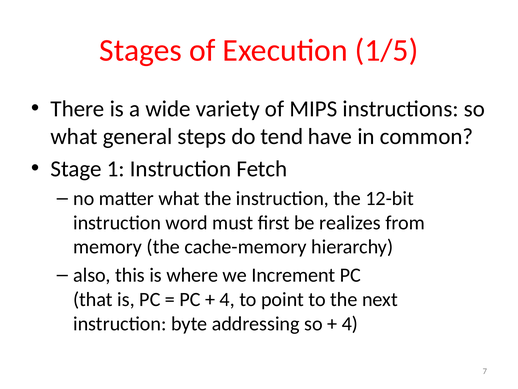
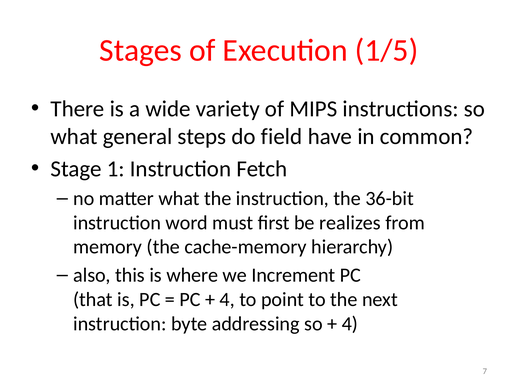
tend: tend -> field
12-bit: 12-bit -> 36-bit
